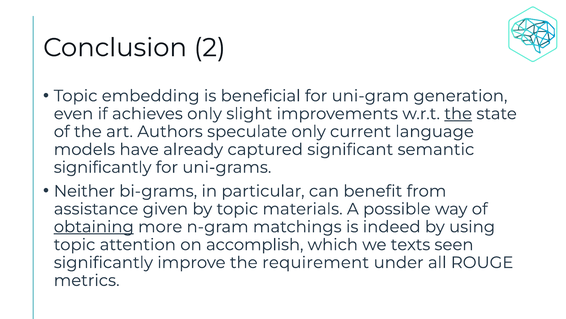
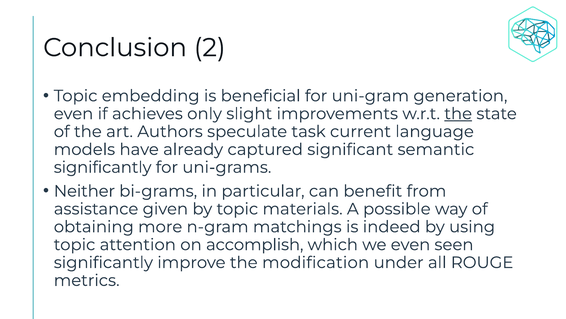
speculate only: only -> task
obtaining underline: present -> none
we texts: texts -> even
requirement: requirement -> modification
